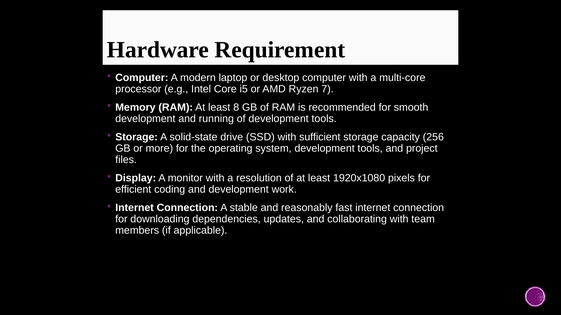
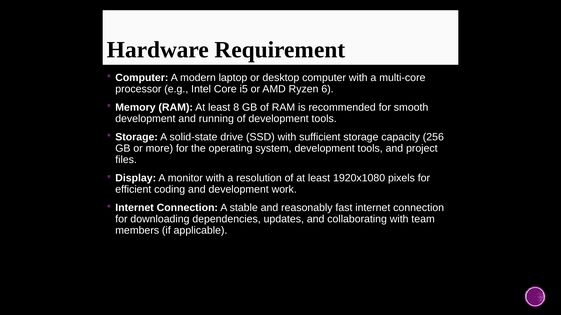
7: 7 -> 6
